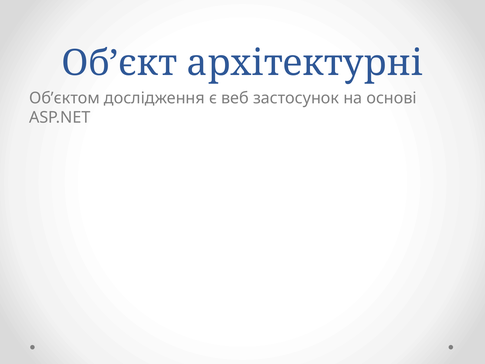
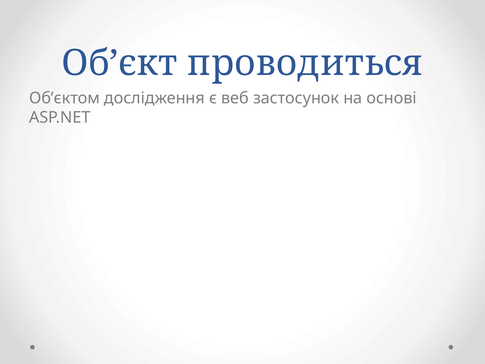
архітектурні: архітектурні -> проводиться
